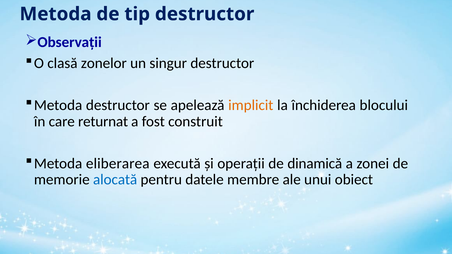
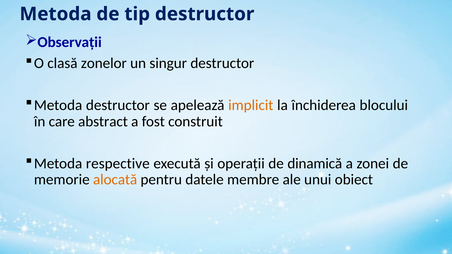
returnat: returnat -> abstract
eliberarea: eliberarea -> respective
alocată colour: blue -> orange
